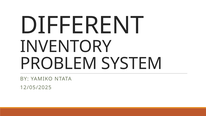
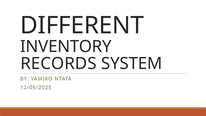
PROBLEM: PROBLEM -> RECORDS
